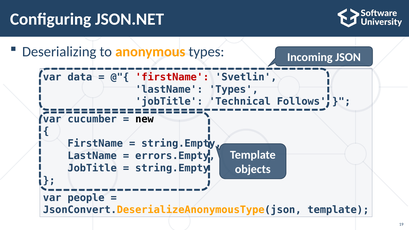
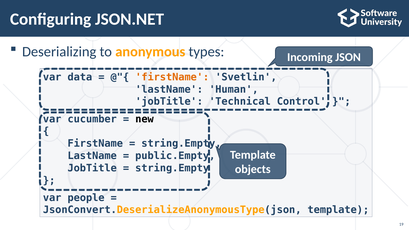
firstName at (172, 77) colour: red -> orange
lastName Types: Types -> Human
Follows: Follows -> Control
errors.Empty: errors.Empty -> public.Empty
